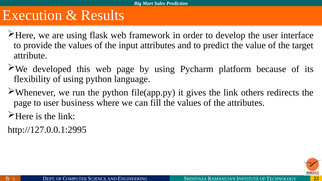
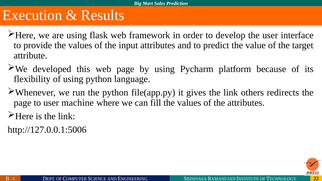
business: business -> machine
http://127.0.0.1:2995: http://127.0.0.1:2995 -> http://127.0.0.1:5006
